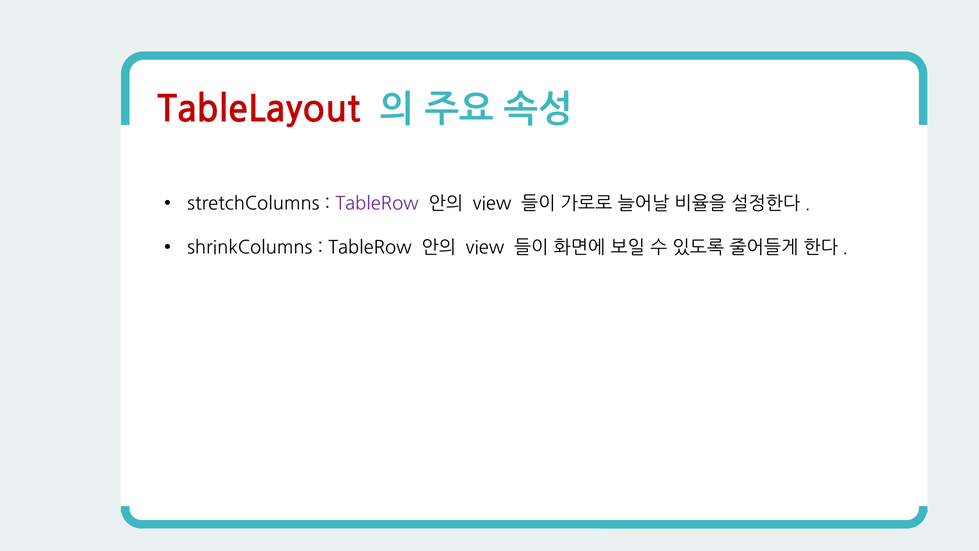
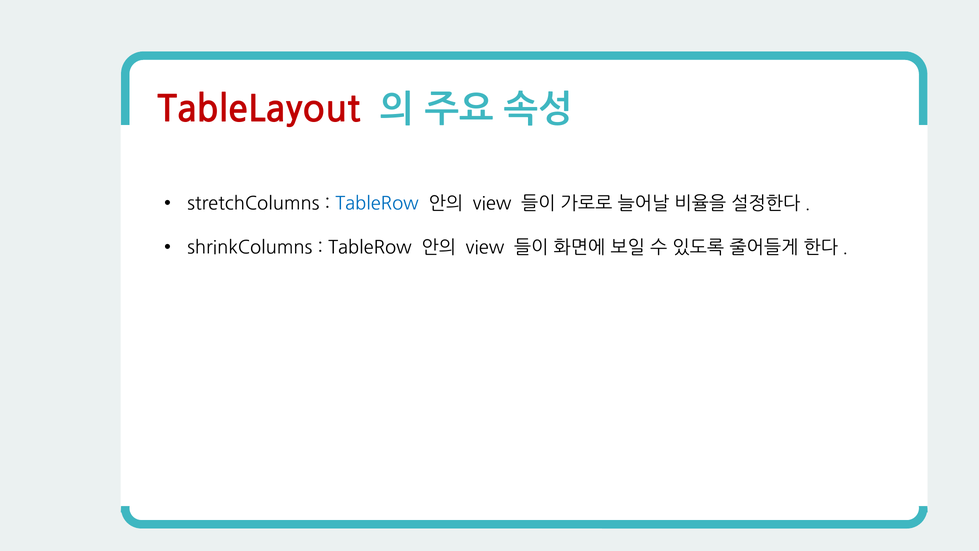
TableRow at (377, 203) colour: purple -> blue
